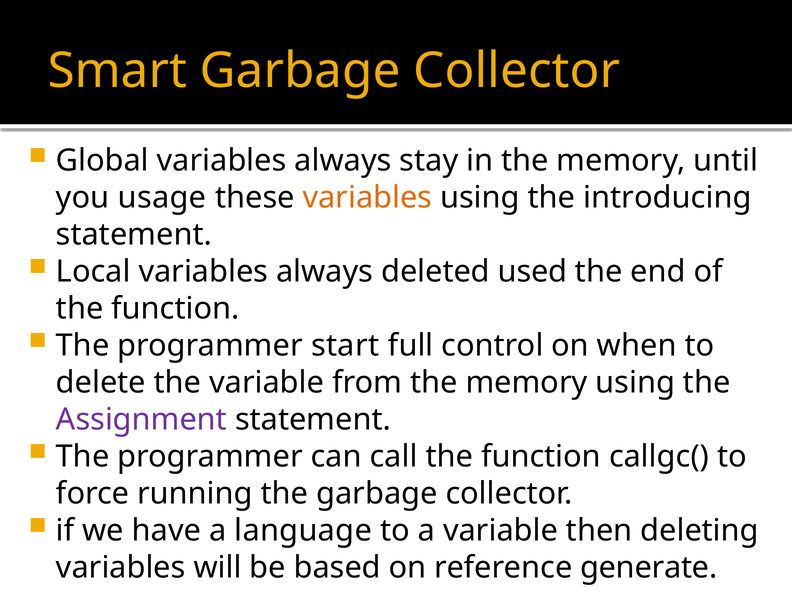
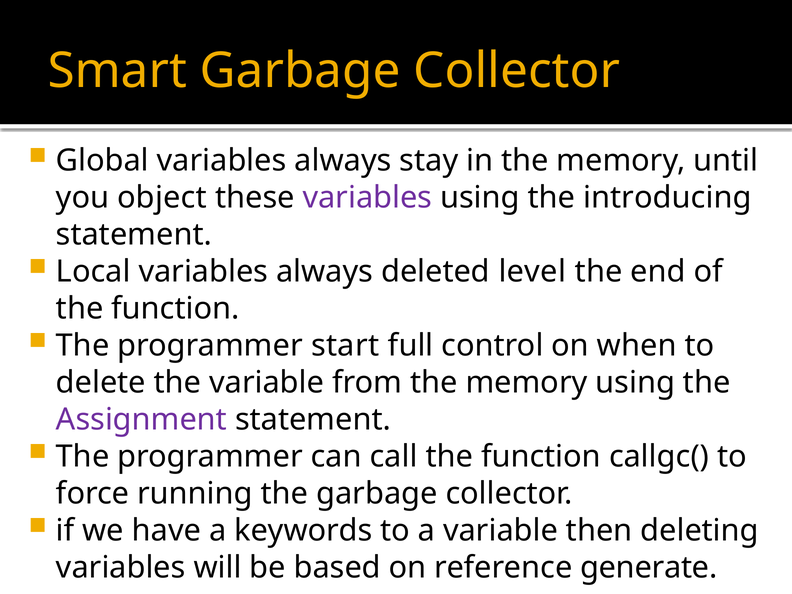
usage: usage -> object
variables at (367, 198) colour: orange -> purple
used: used -> level
language: language -> keywords
